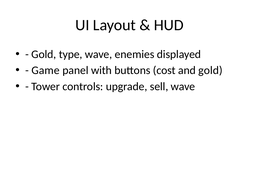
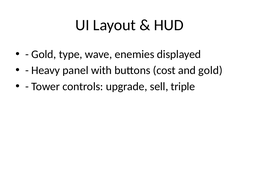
Game: Game -> Heavy
sell wave: wave -> triple
